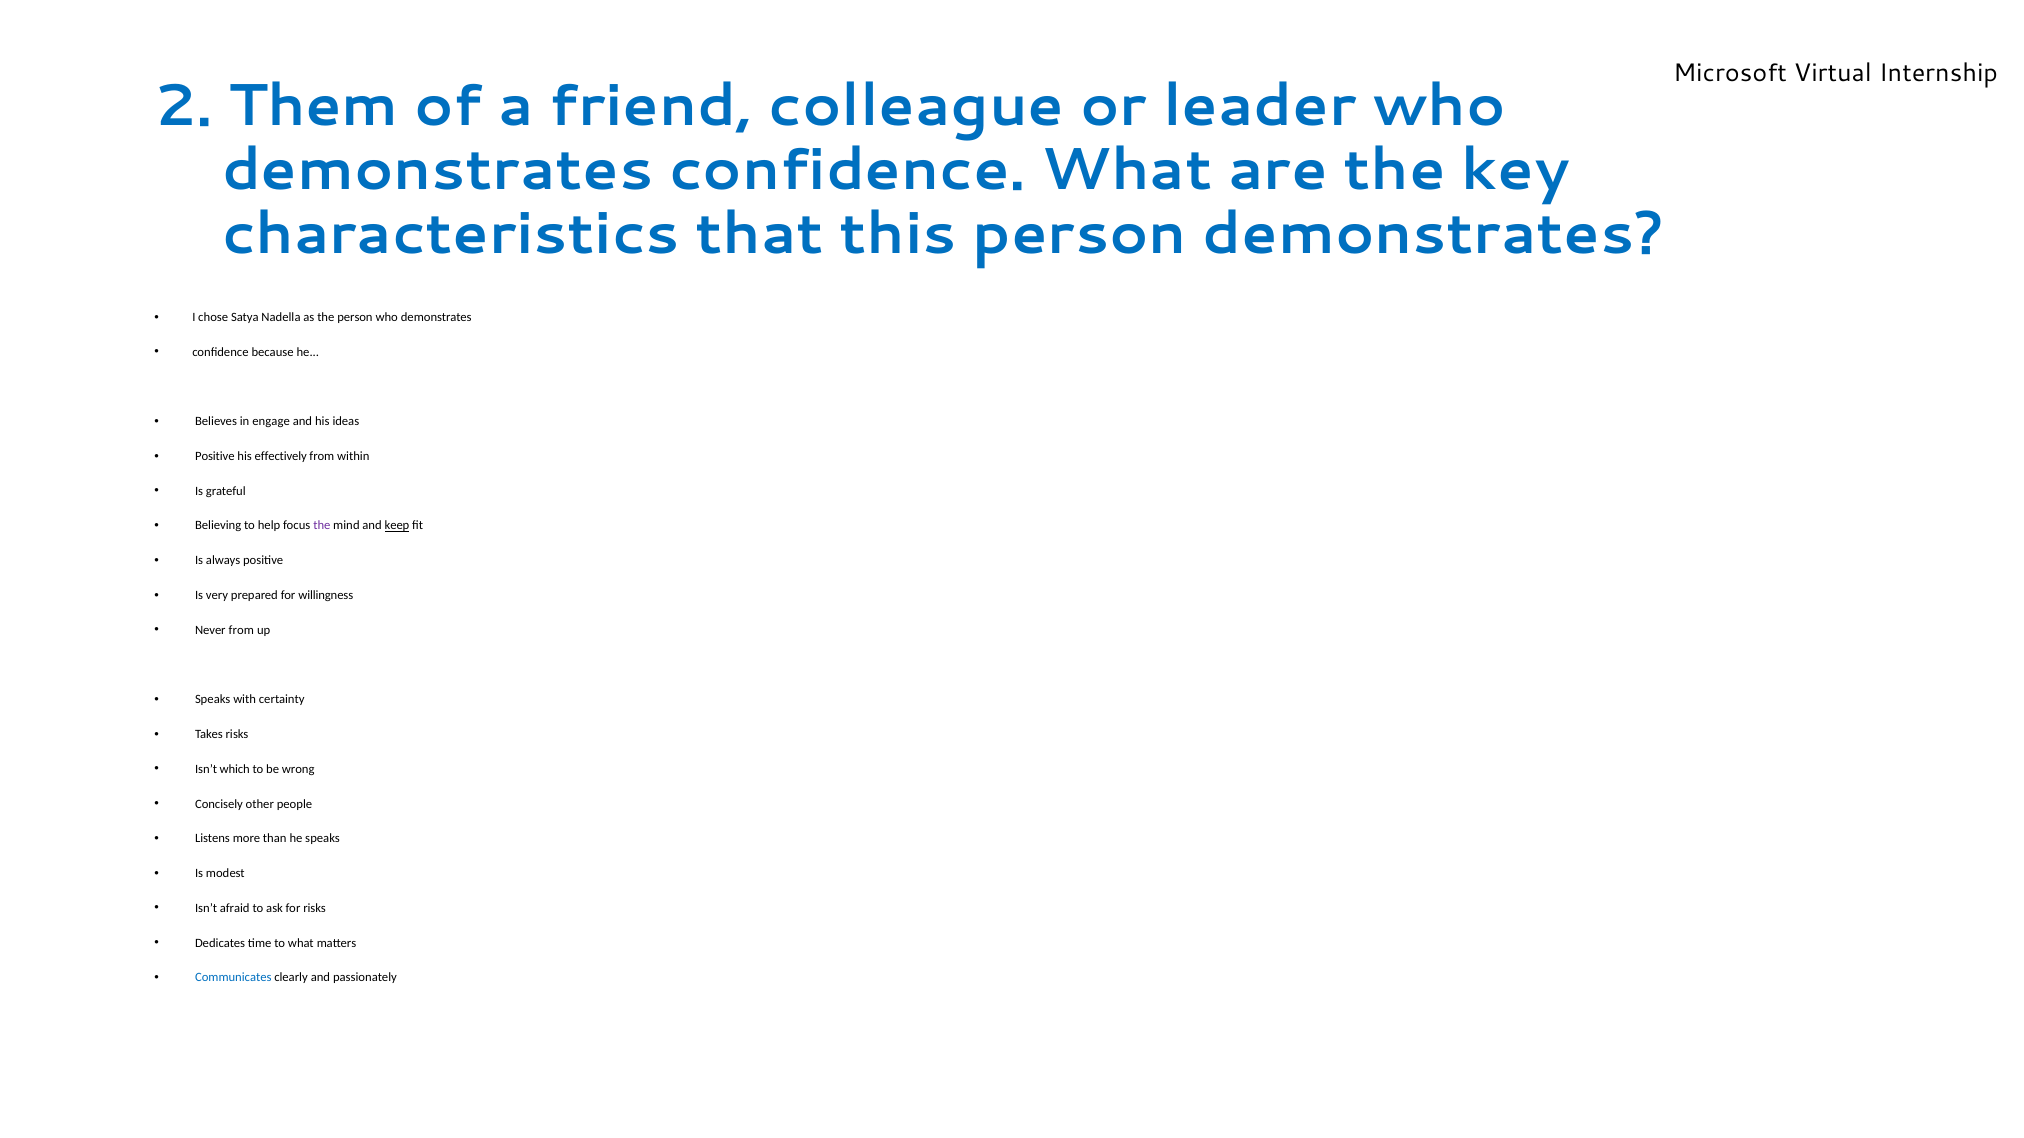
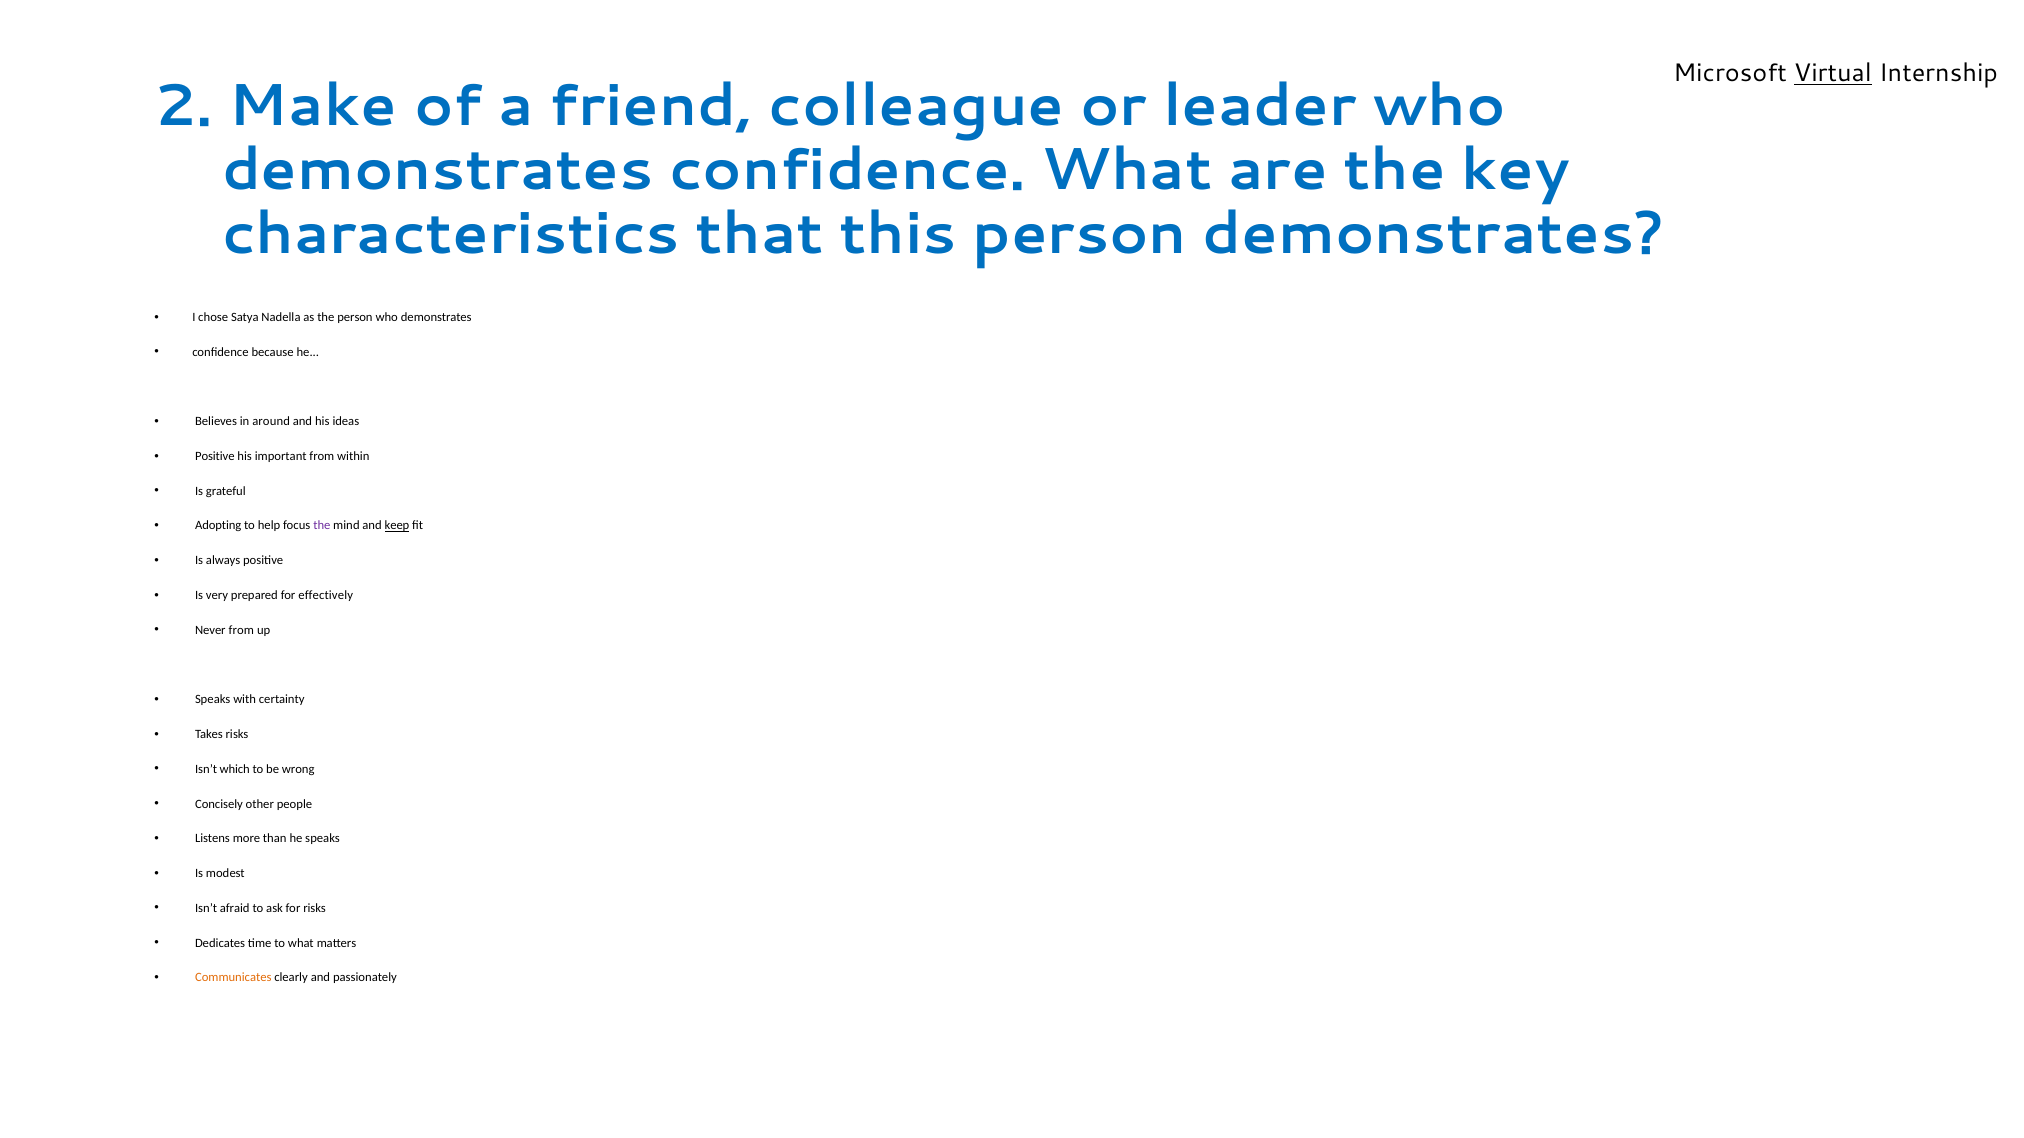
Virtual underline: none -> present
Them: Them -> Make
engage: engage -> around
effectively: effectively -> important
Believing: Believing -> Adopting
willingness: willingness -> effectively
Communicates colour: blue -> orange
